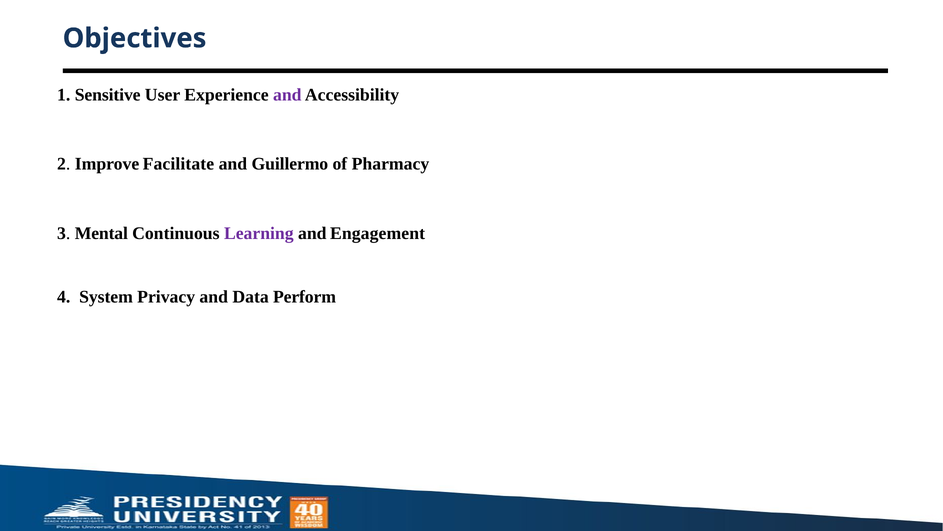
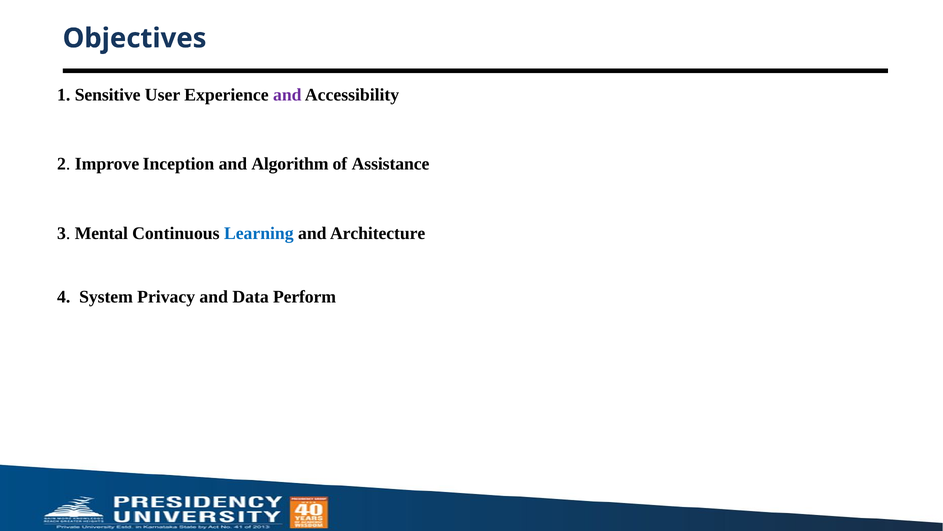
Facilitate: Facilitate -> Inception
Guillermo: Guillermo -> Algorithm
Pharmacy: Pharmacy -> Assistance
Learning colour: purple -> blue
Engagement: Engagement -> Architecture
